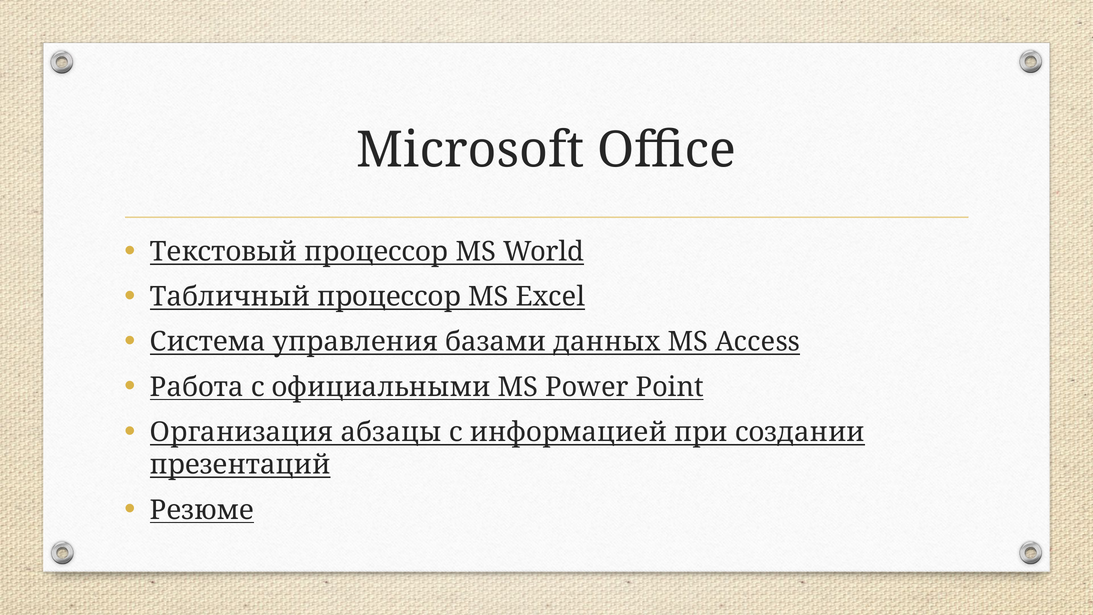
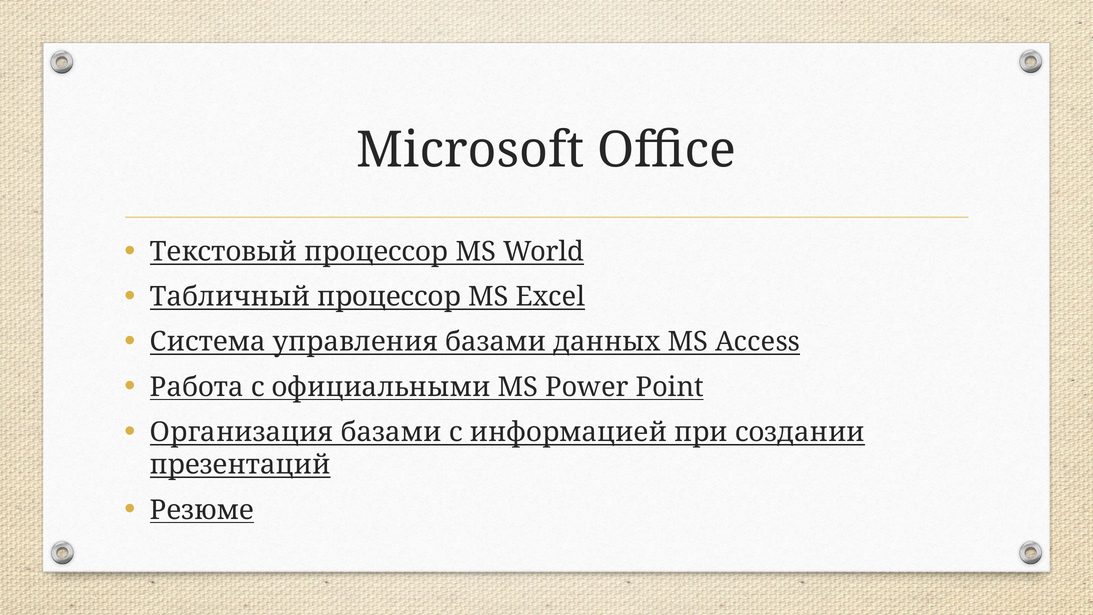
Организация абзацы: абзацы -> базами
